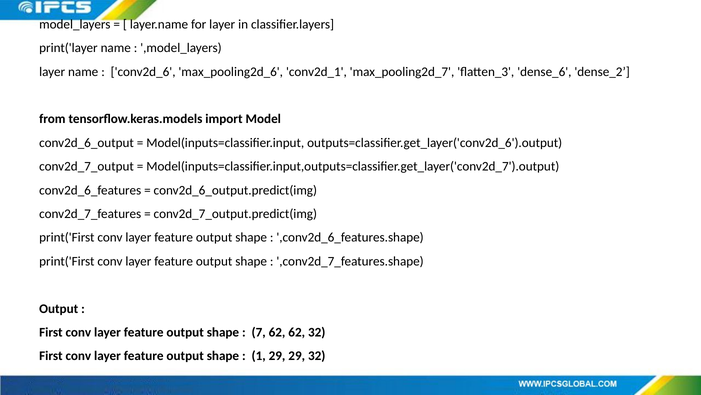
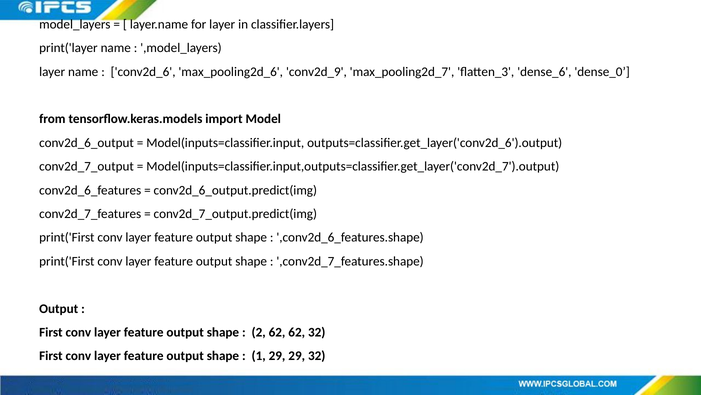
conv2d_1: conv2d_1 -> conv2d_9
dense_2: dense_2 -> dense_0
7: 7 -> 2
